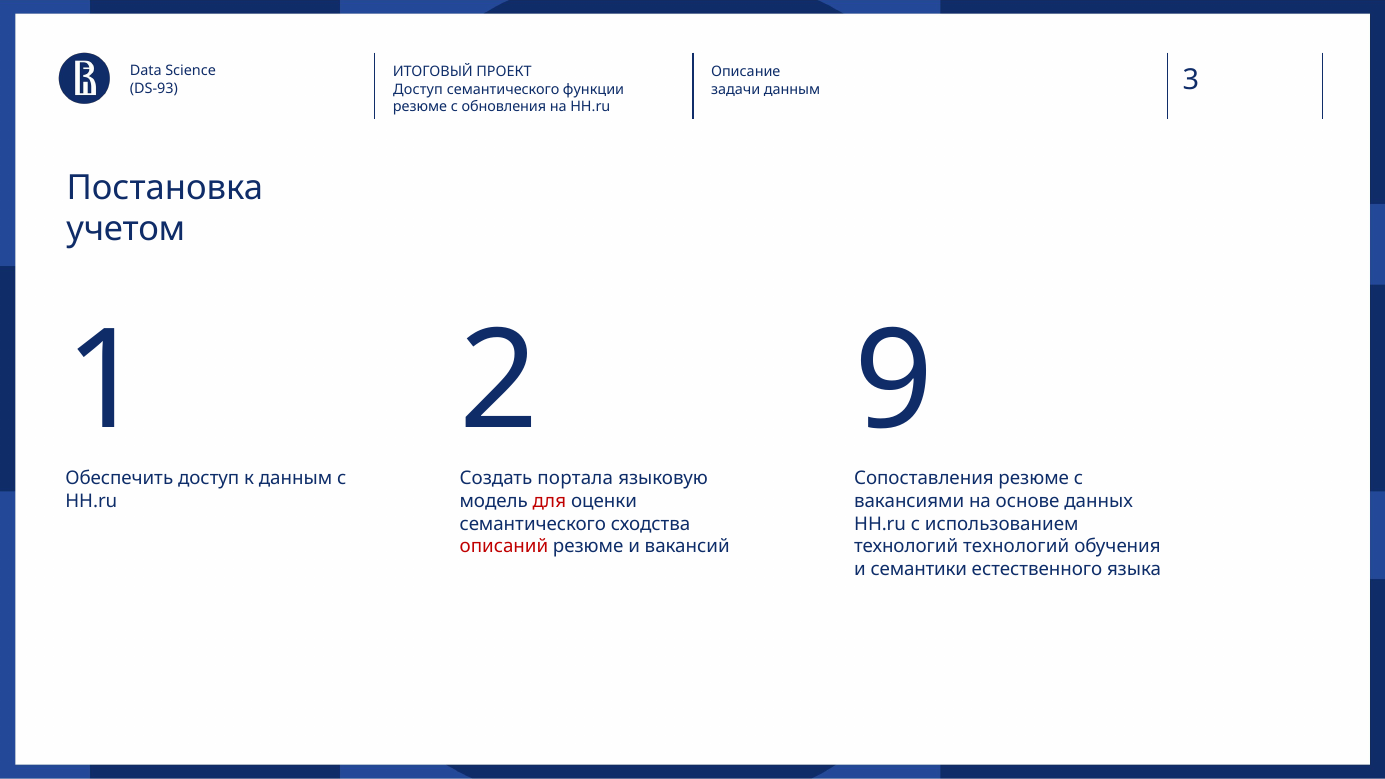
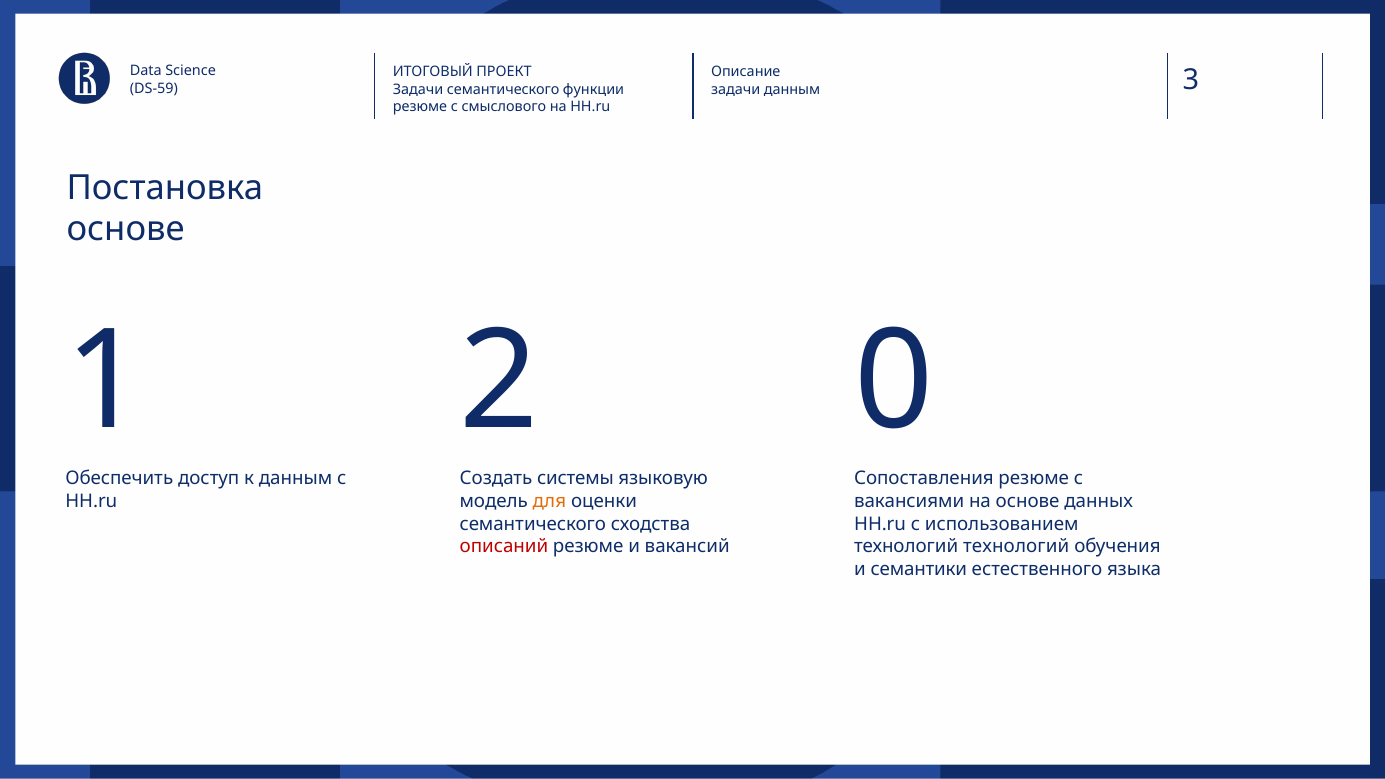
DS-93: DS-93 -> DS-59
Доступ at (418, 89): Доступ -> Задачи
обновления: обновления -> смыслового
учетом at (126, 229): учетом -> основе
9: 9 -> 0
портала: портала -> системы
для colour: red -> orange
